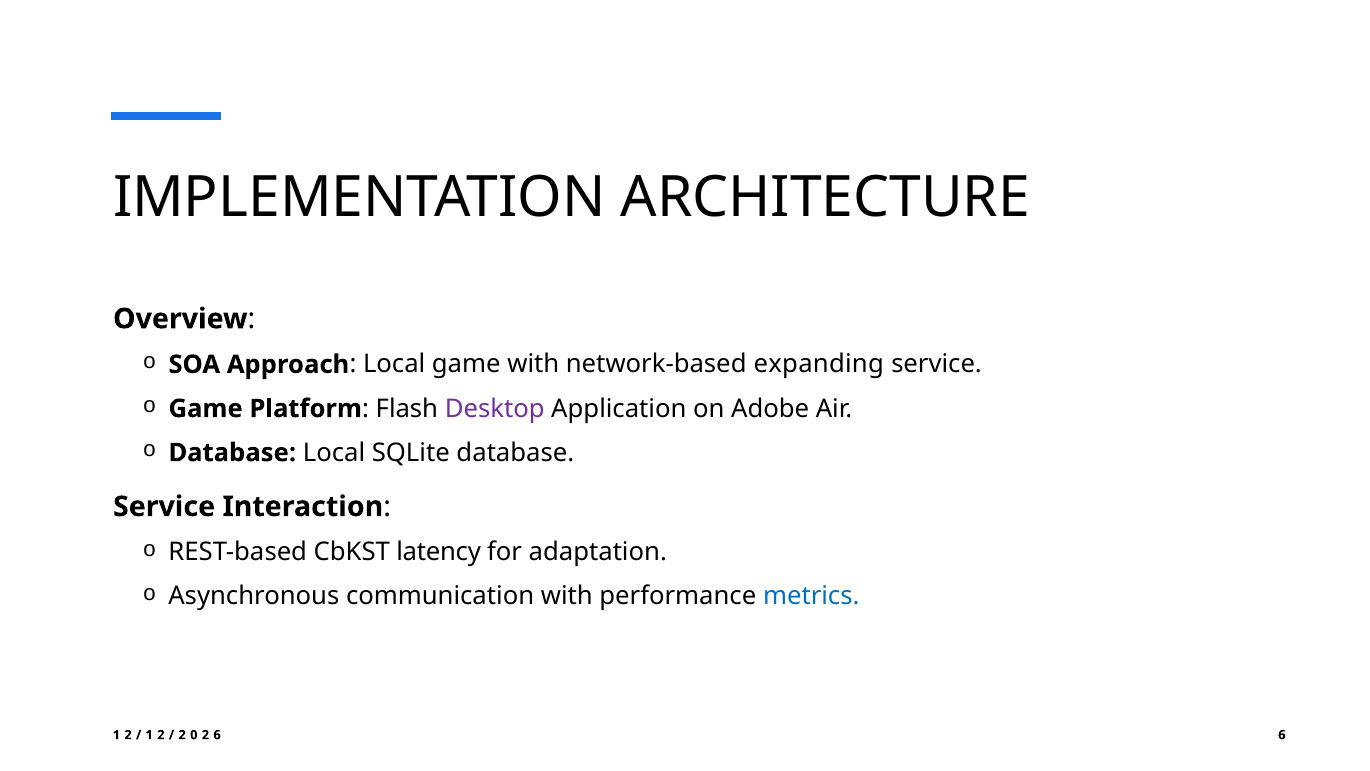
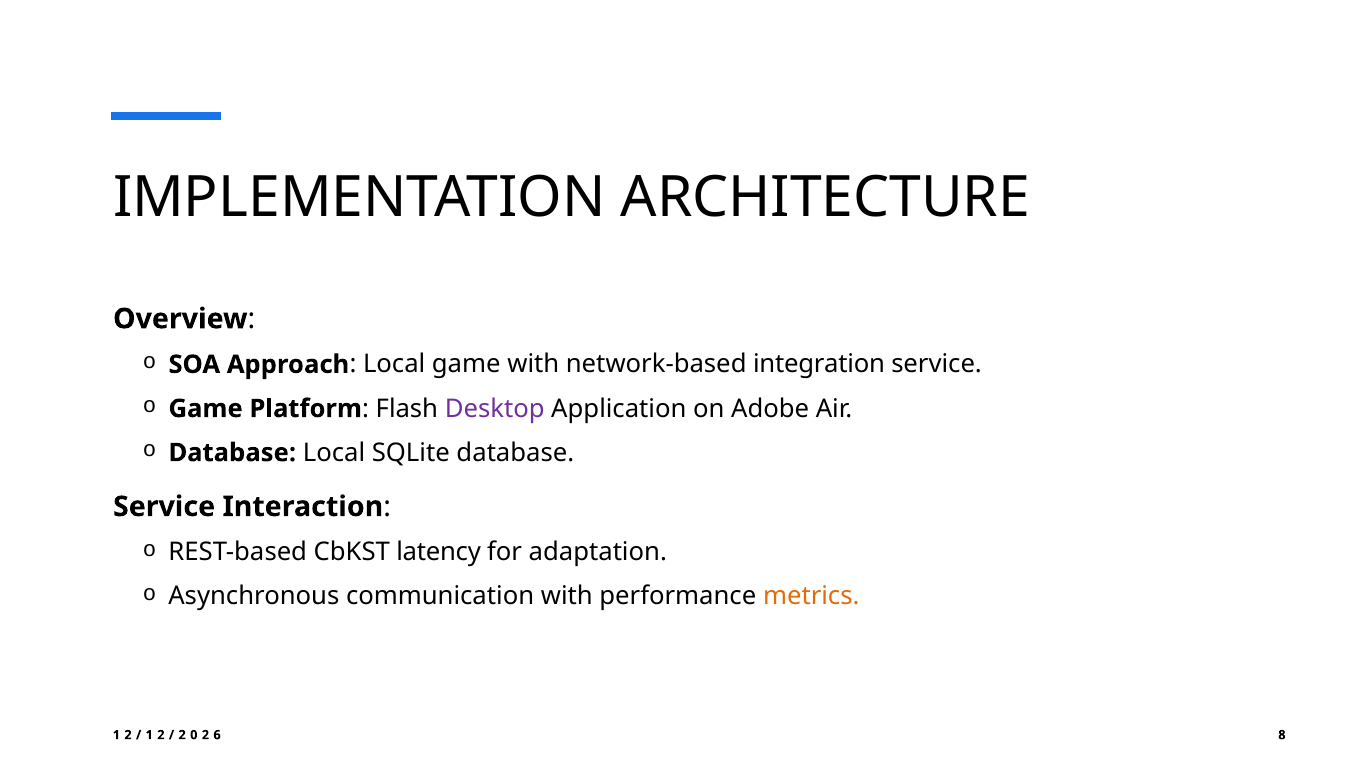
expanding: expanding -> integration
metrics colour: blue -> orange
6 at (1282, 735): 6 -> 8
